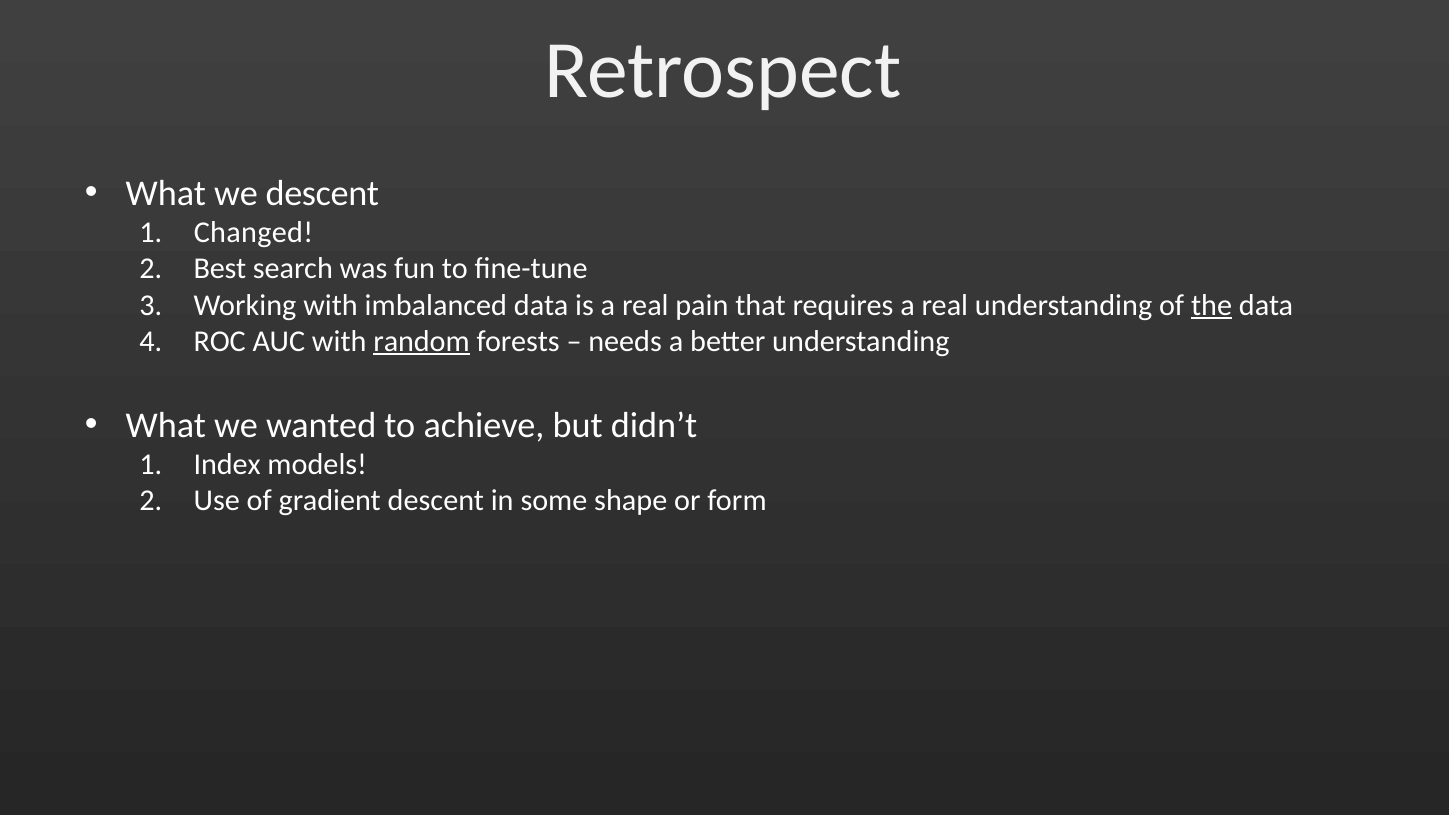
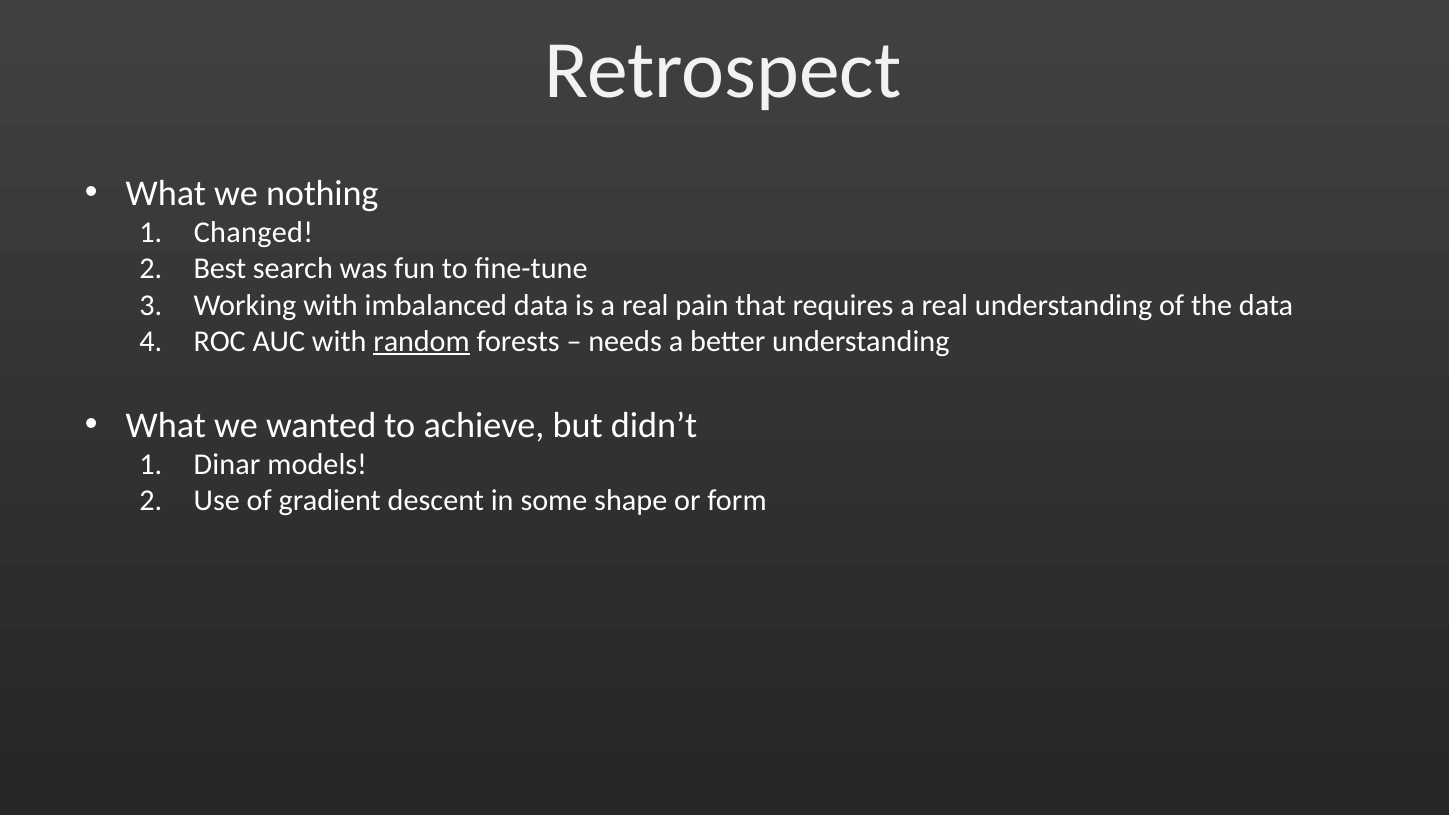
we descent: descent -> nothing
the underline: present -> none
Index: Index -> Dinar
